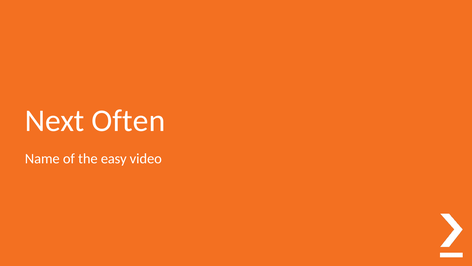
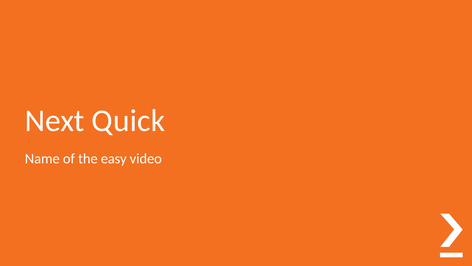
Often: Often -> Quick
